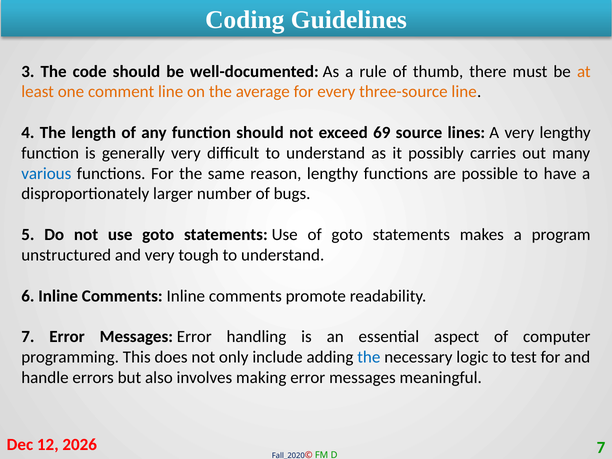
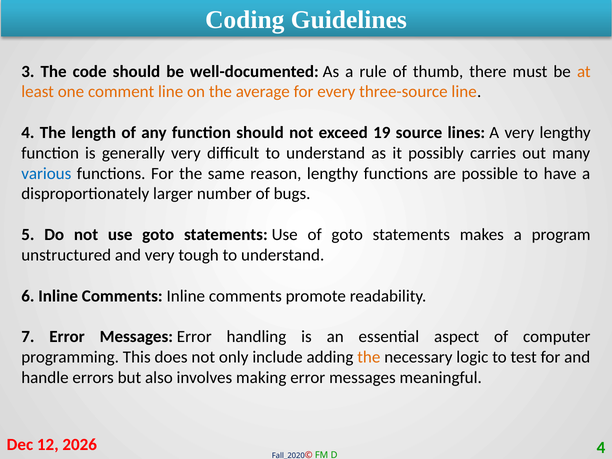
69: 69 -> 19
the at (369, 357) colour: blue -> orange
7 at (601, 448): 7 -> 4
